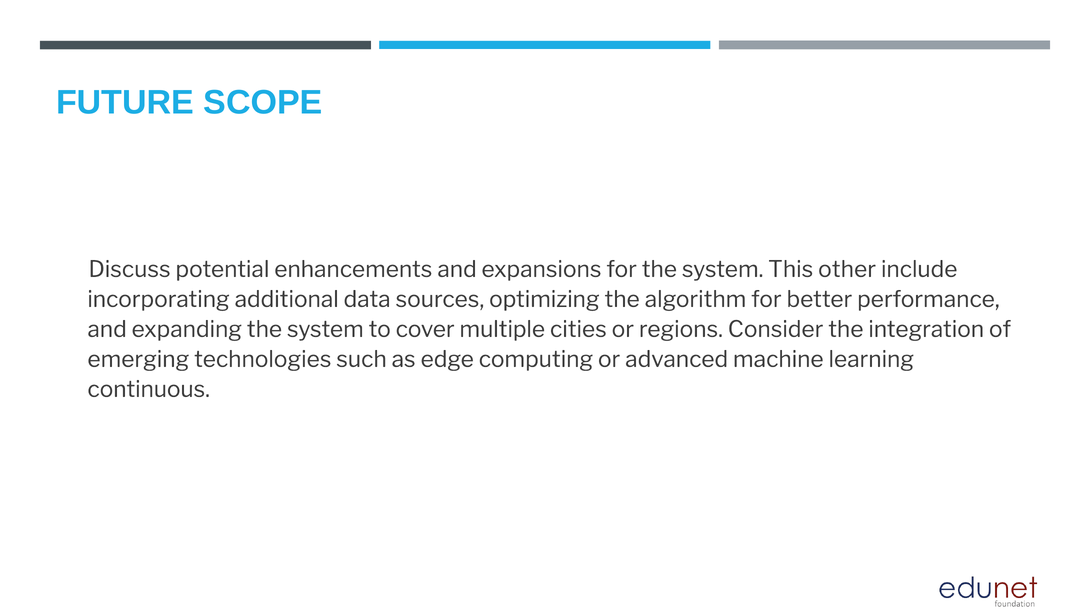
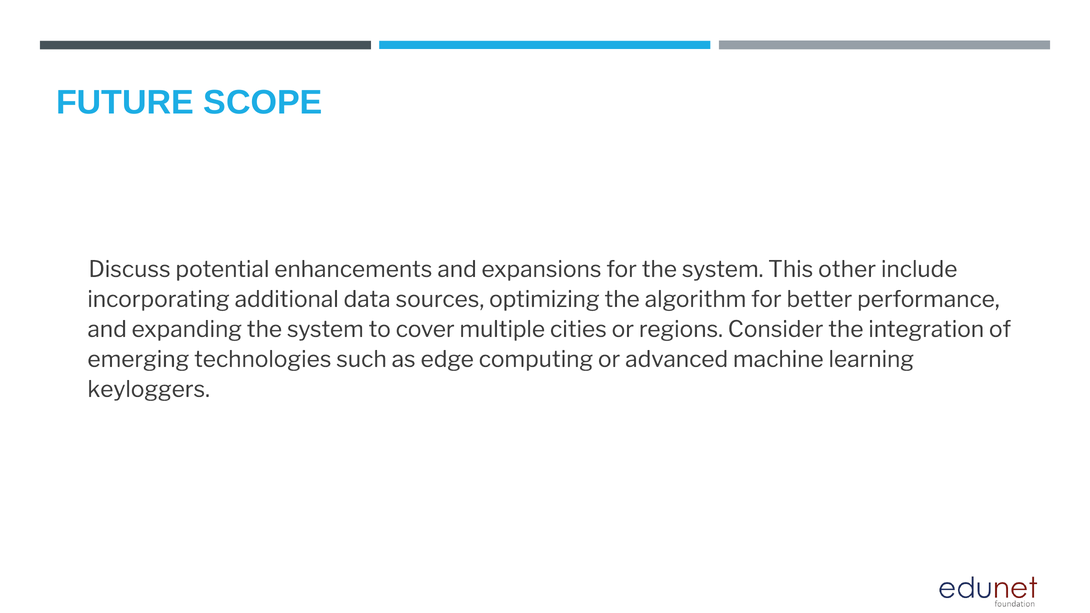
continuous: continuous -> keyloggers
